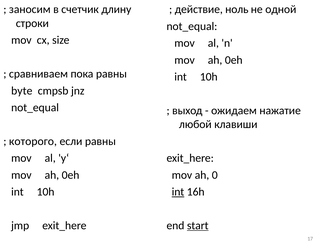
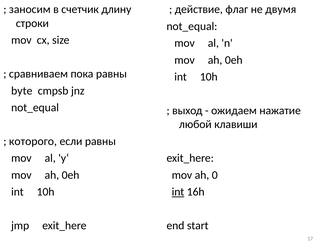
ноль: ноль -> флаг
одной: одной -> двумя
start underline: present -> none
